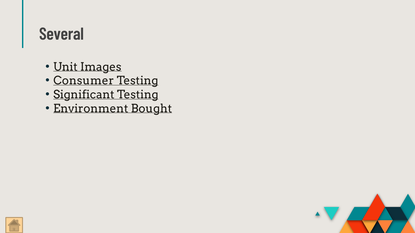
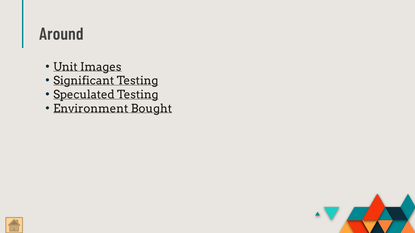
Several: Several -> Around
Consumer: Consumer -> Significant
Significant: Significant -> Speculated
